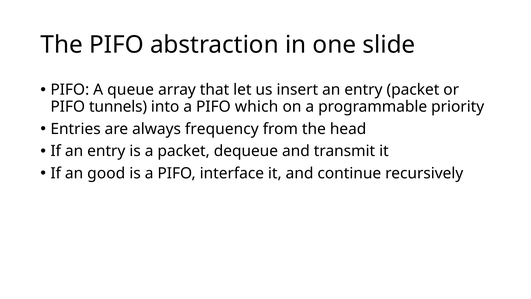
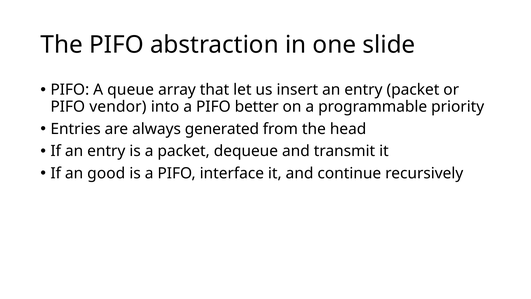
tunnels: tunnels -> vendor
which: which -> better
frequency: frequency -> generated
